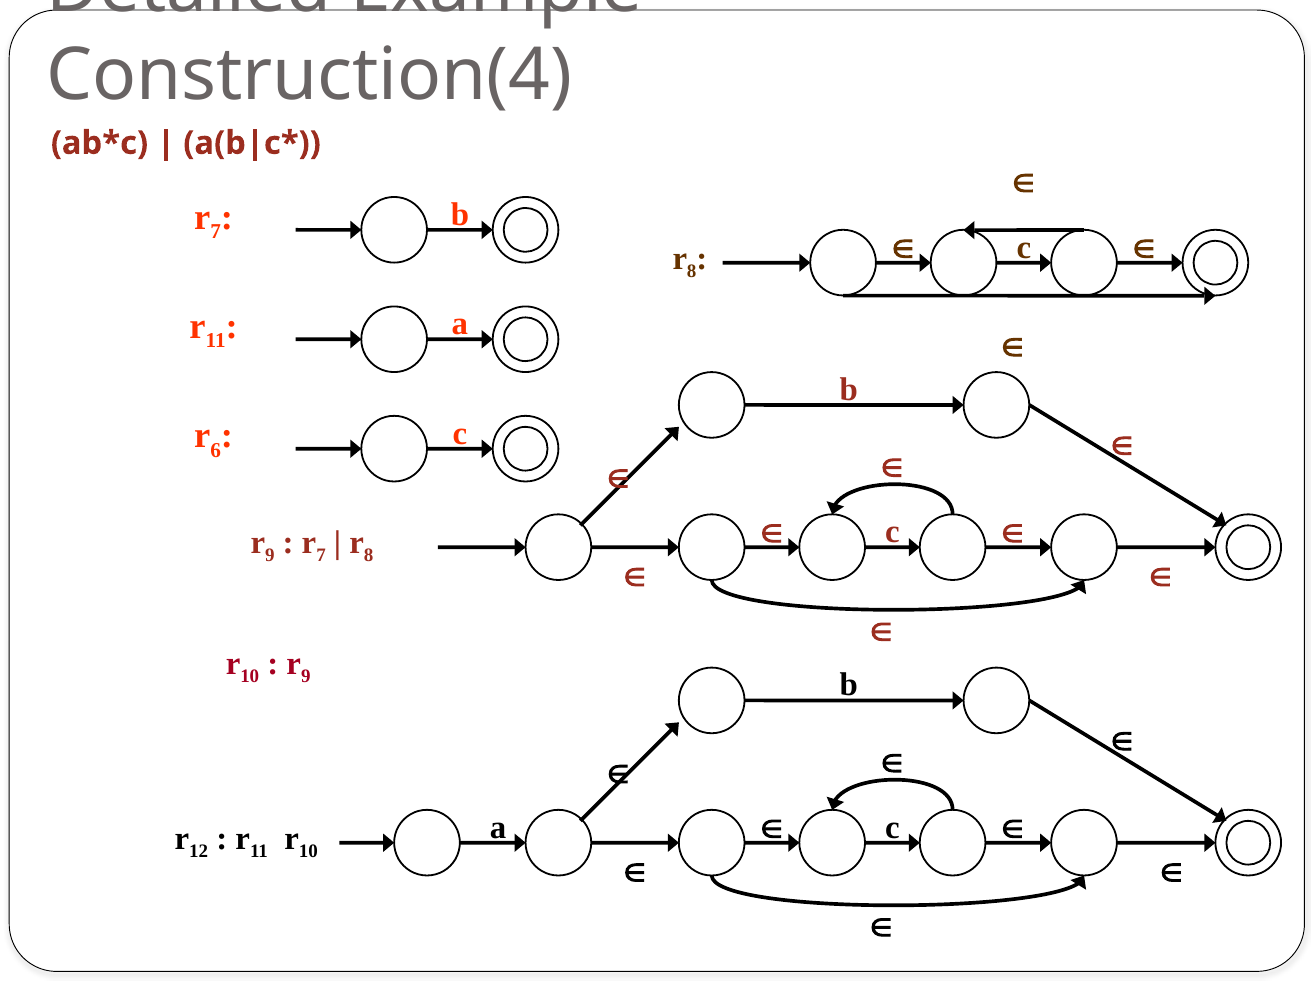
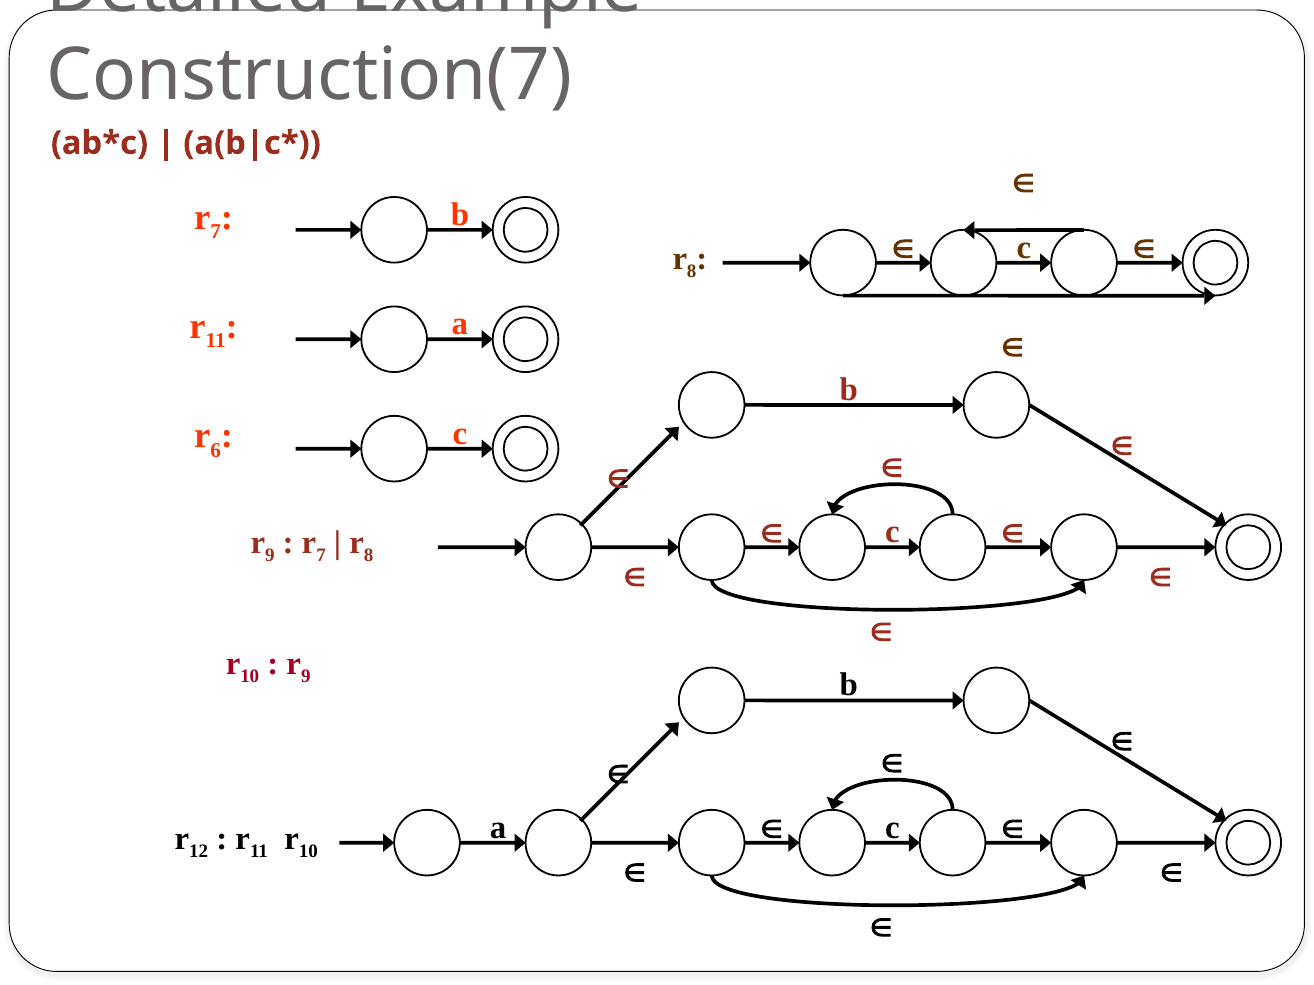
Construction(4: Construction(4 -> Construction(7
